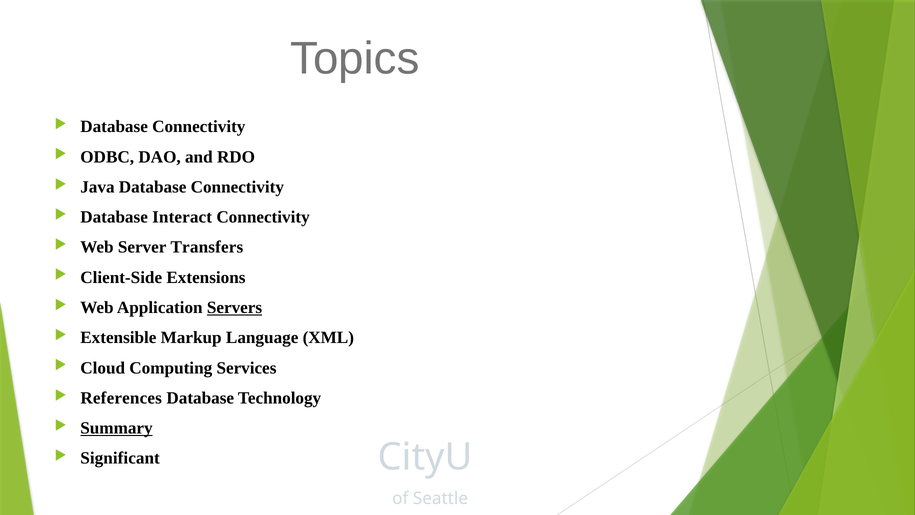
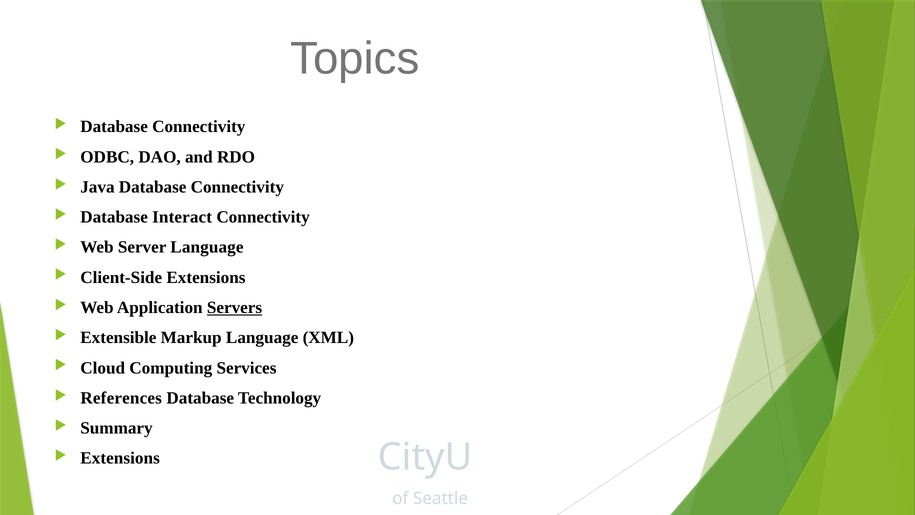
Server Transfers: Transfers -> Language
Summary underline: present -> none
Significant at (120, 458): Significant -> Extensions
